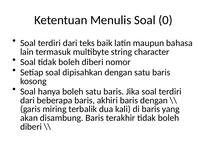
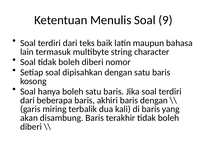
0: 0 -> 9
